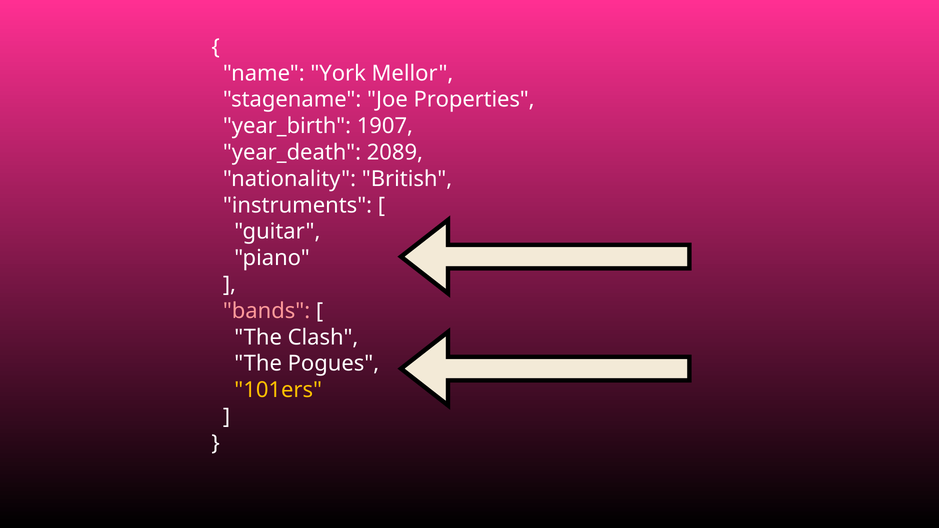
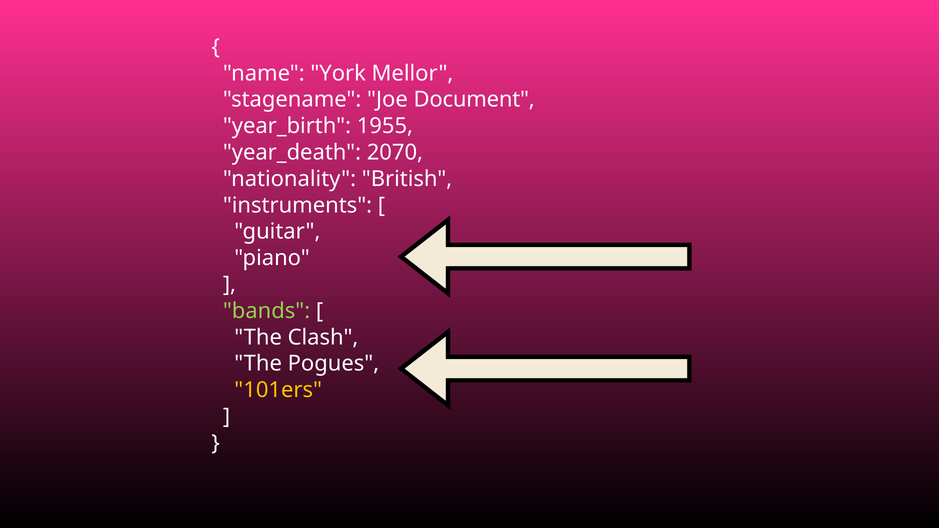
Properties: Properties -> Document
1907: 1907 -> 1955
2089: 2089 -> 2070
bands colour: pink -> light green
